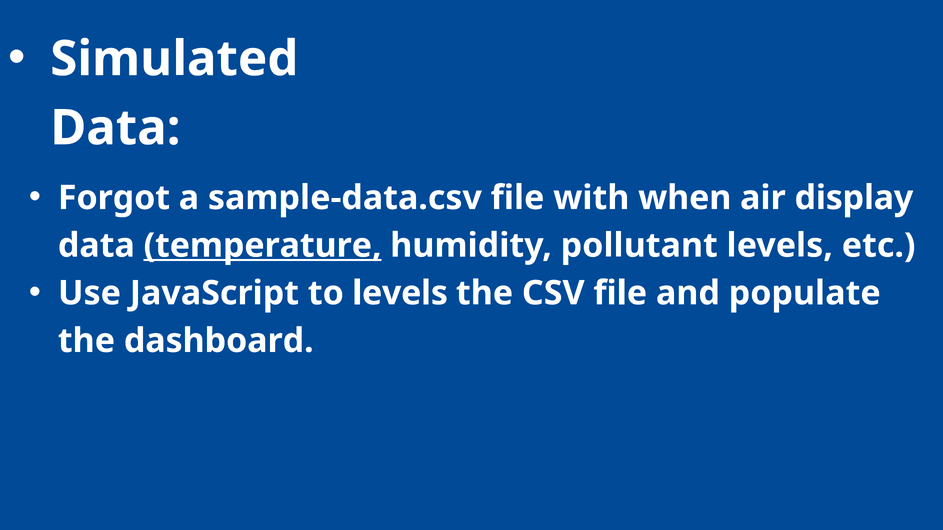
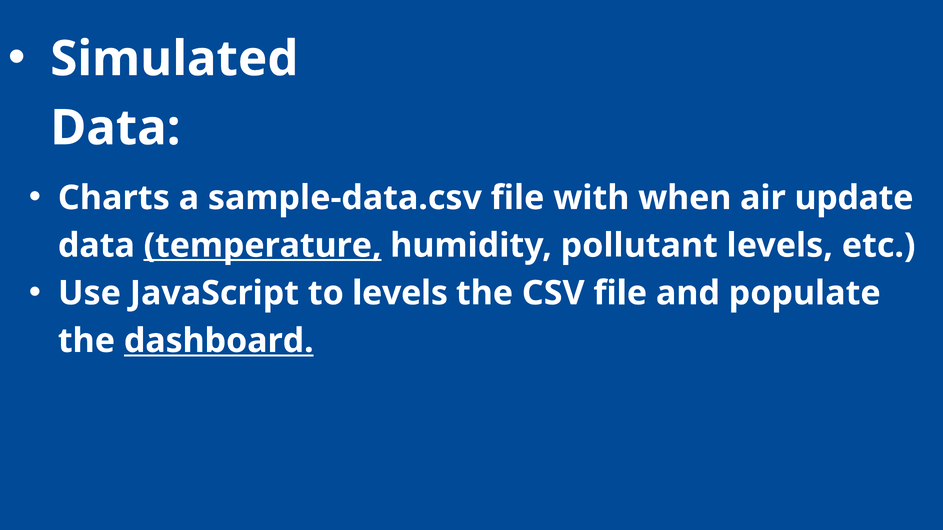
Forgot: Forgot -> Charts
display: display -> update
dashboard underline: none -> present
